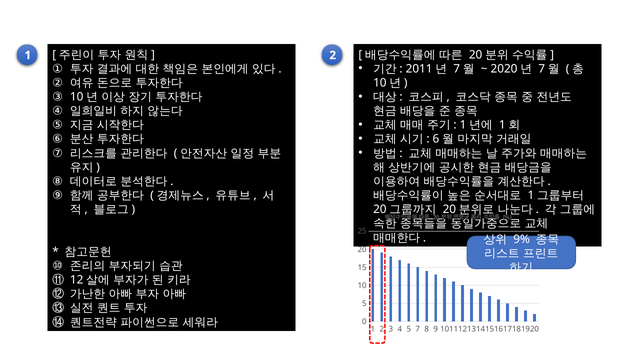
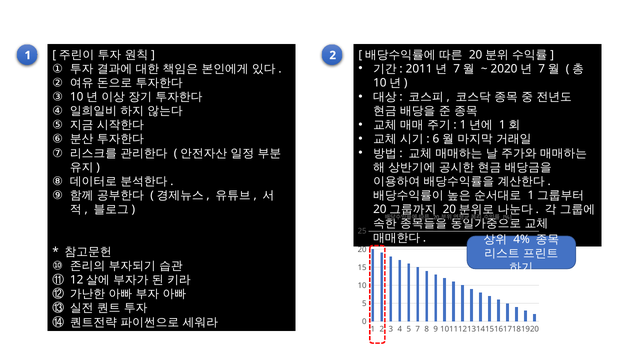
9%: 9% -> 4%
